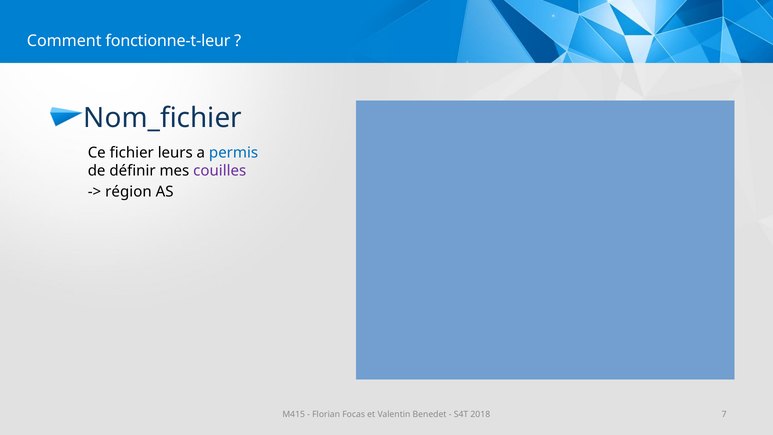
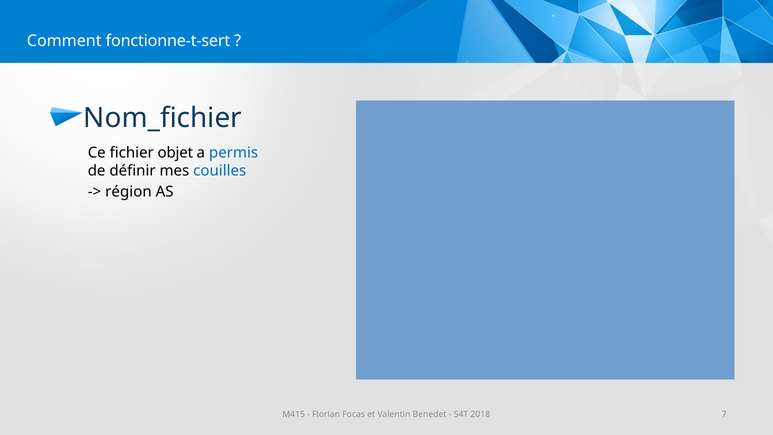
fonctionne-t-leur: fonctionne-t-leur -> fonctionne-t-sert
leurs: leurs -> objet
couilles colour: purple -> blue
